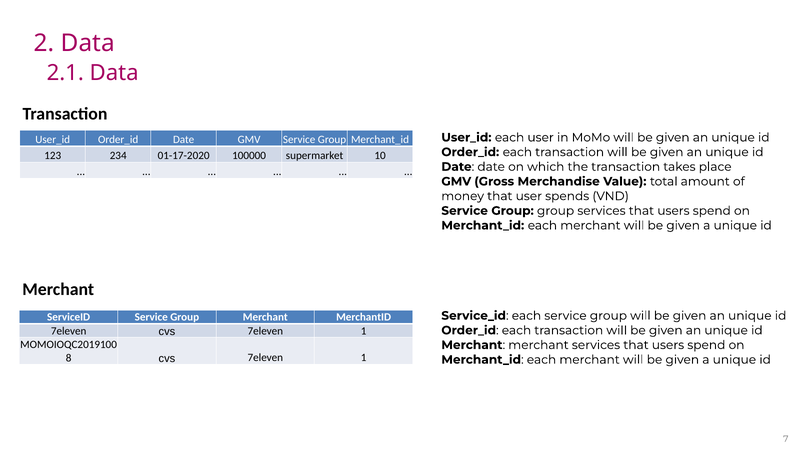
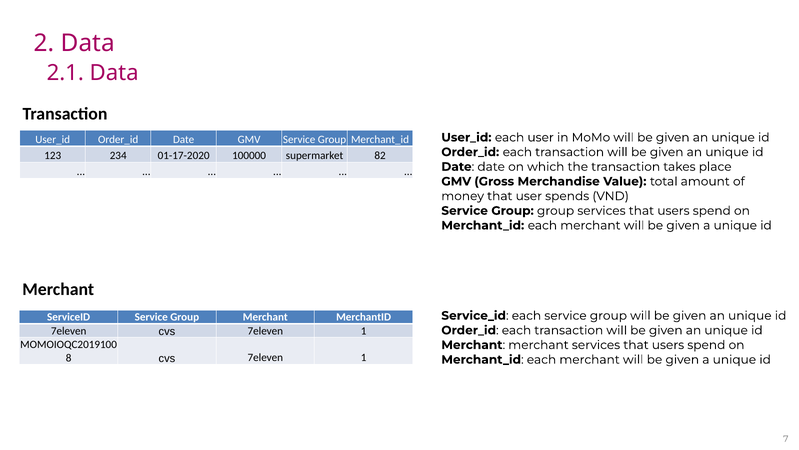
10: 10 -> 82
